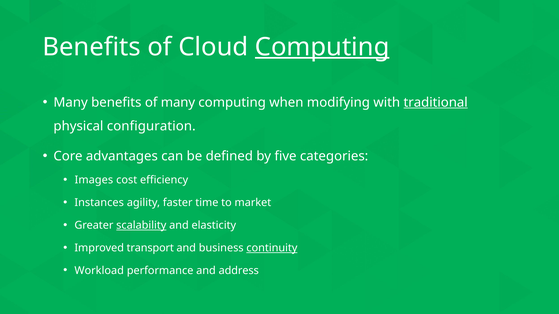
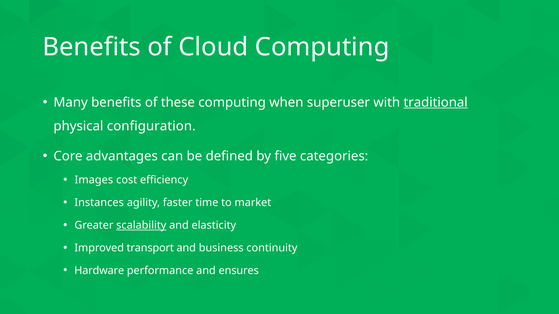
Computing at (322, 47) underline: present -> none
of many: many -> these
modifying: modifying -> superuser
continuity underline: present -> none
Workload: Workload -> Hardware
address: address -> ensures
